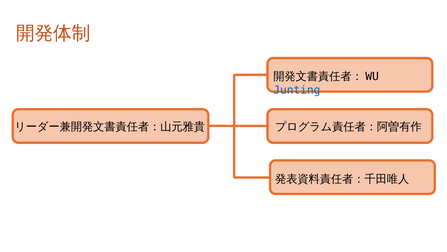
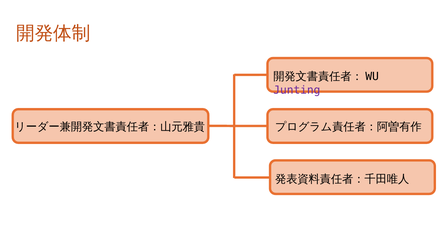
Junting colour: blue -> purple
